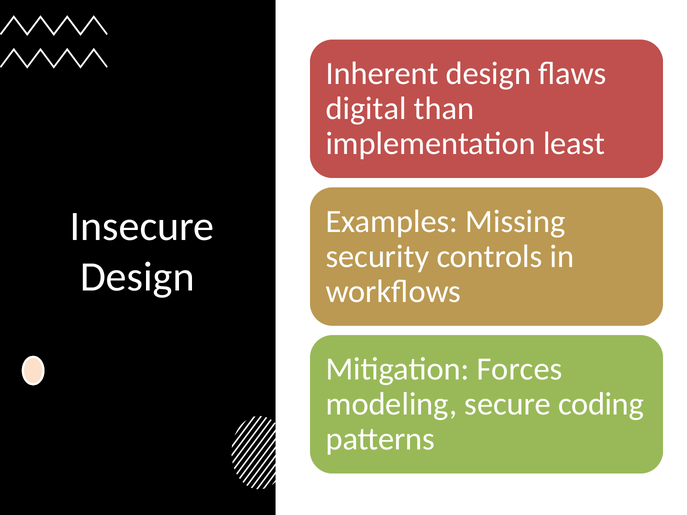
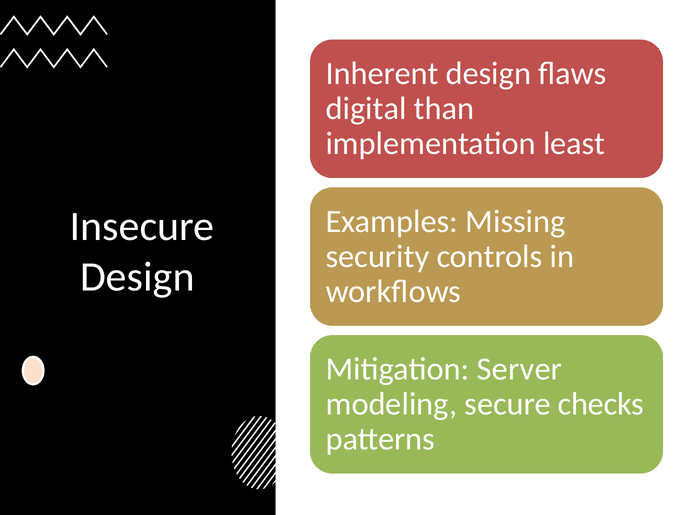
Forces: Forces -> Server
coding: coding -> checks
